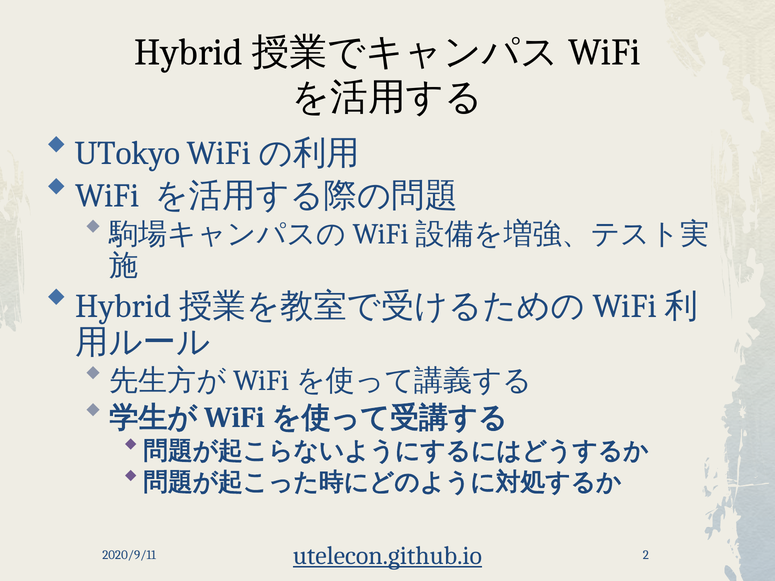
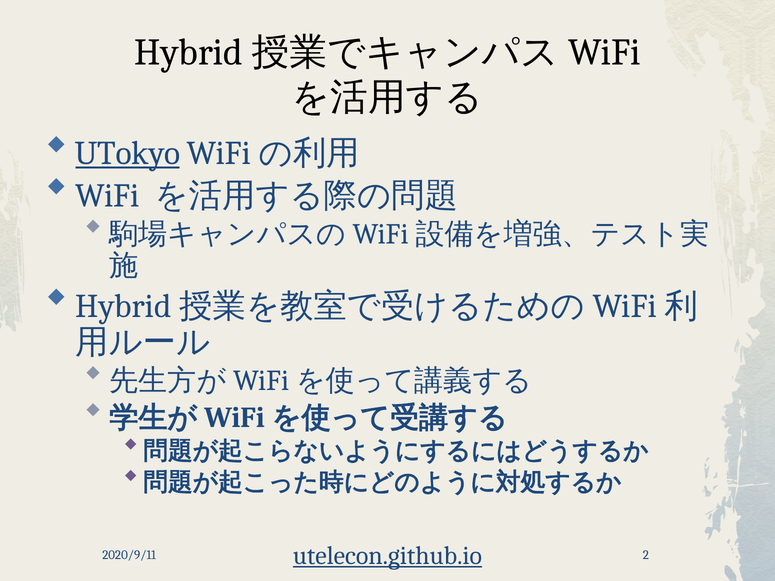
UTokyo underline: none -> present
